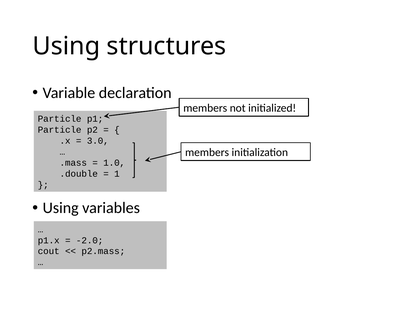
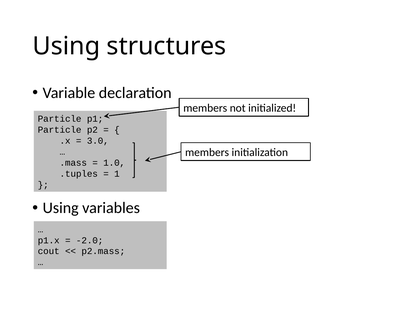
.double: .double -> .tuples
